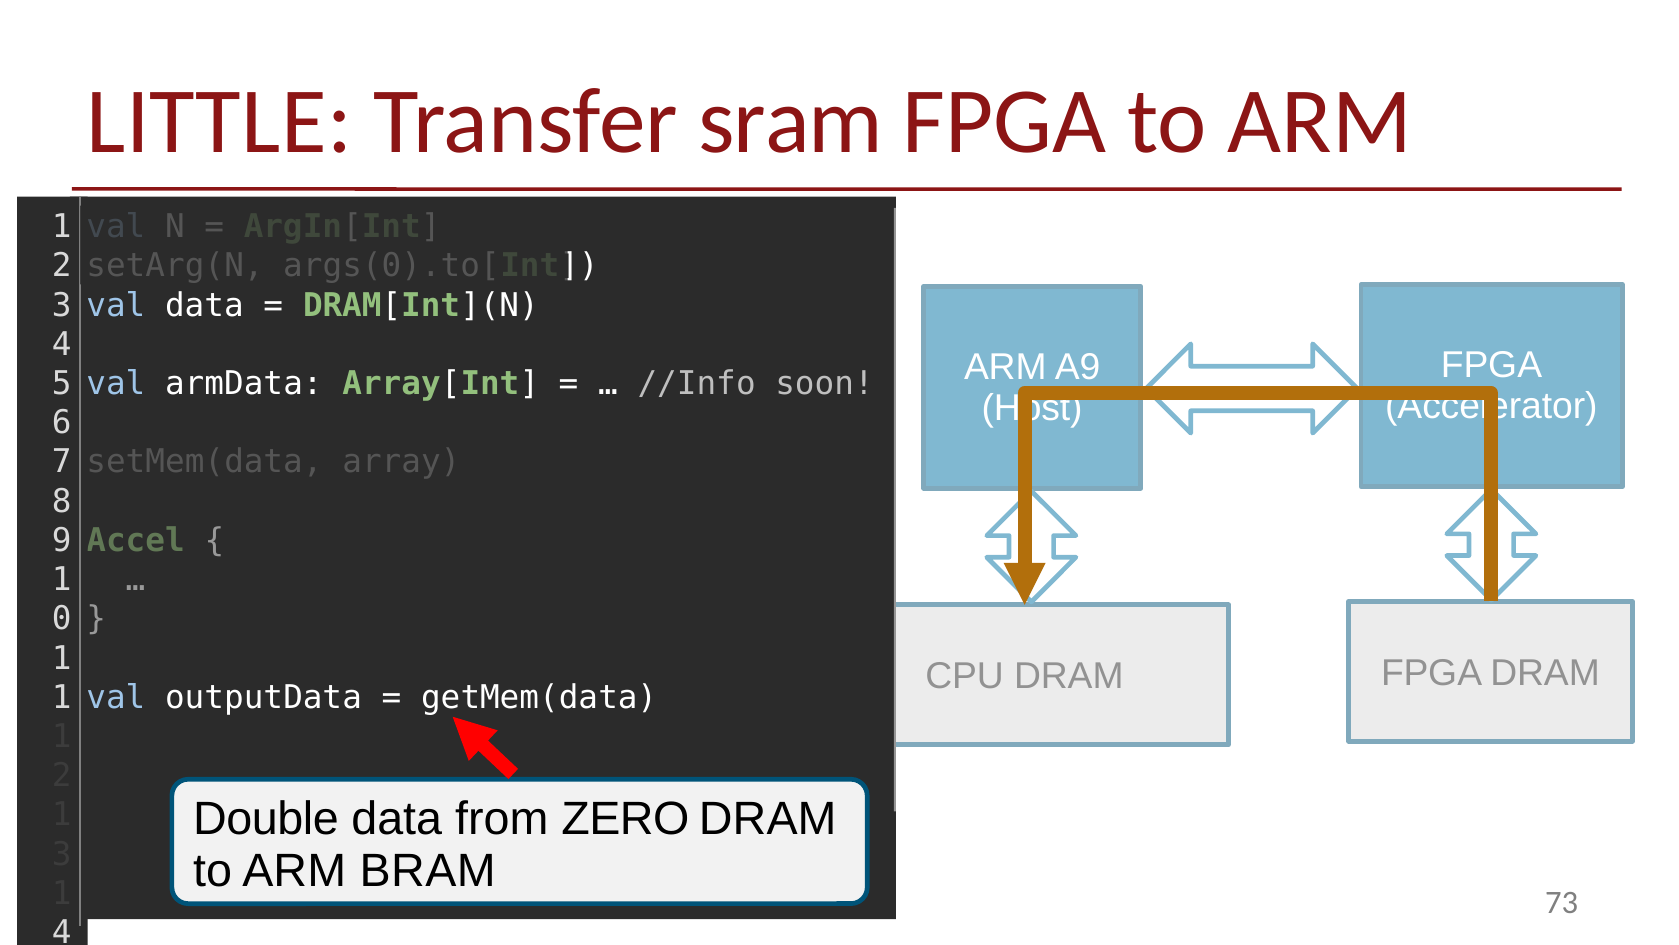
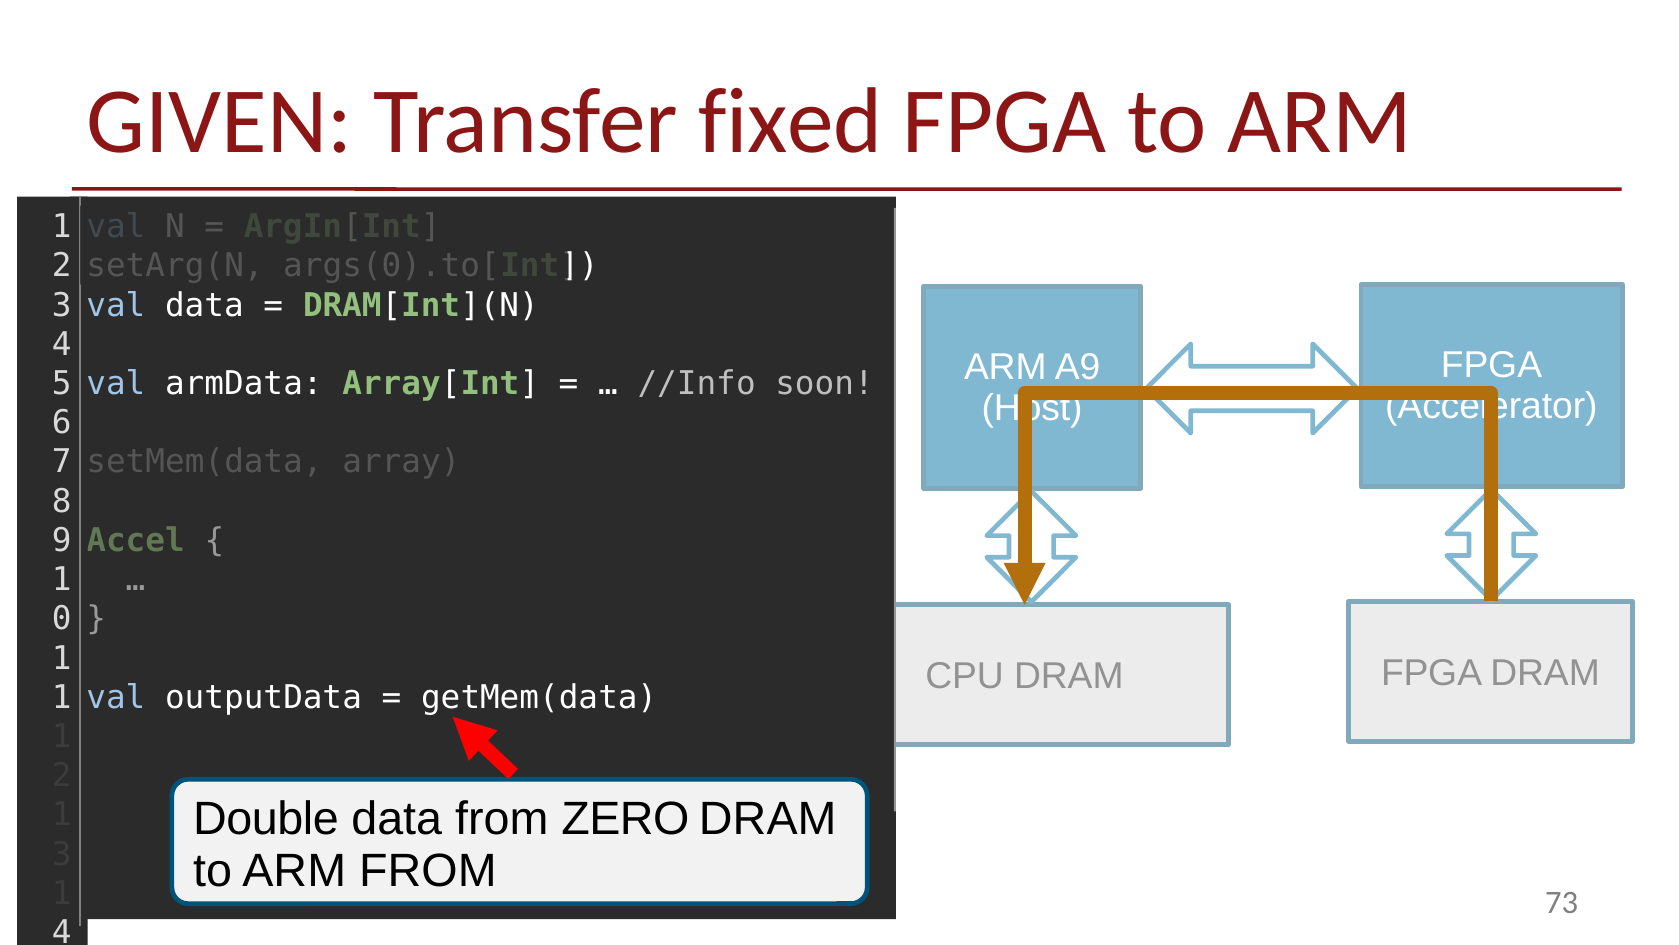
LITTLE: LITTLE -> GIVEN
sram: sram -> fixed
ARM BRAM: BRAM -> FROM
